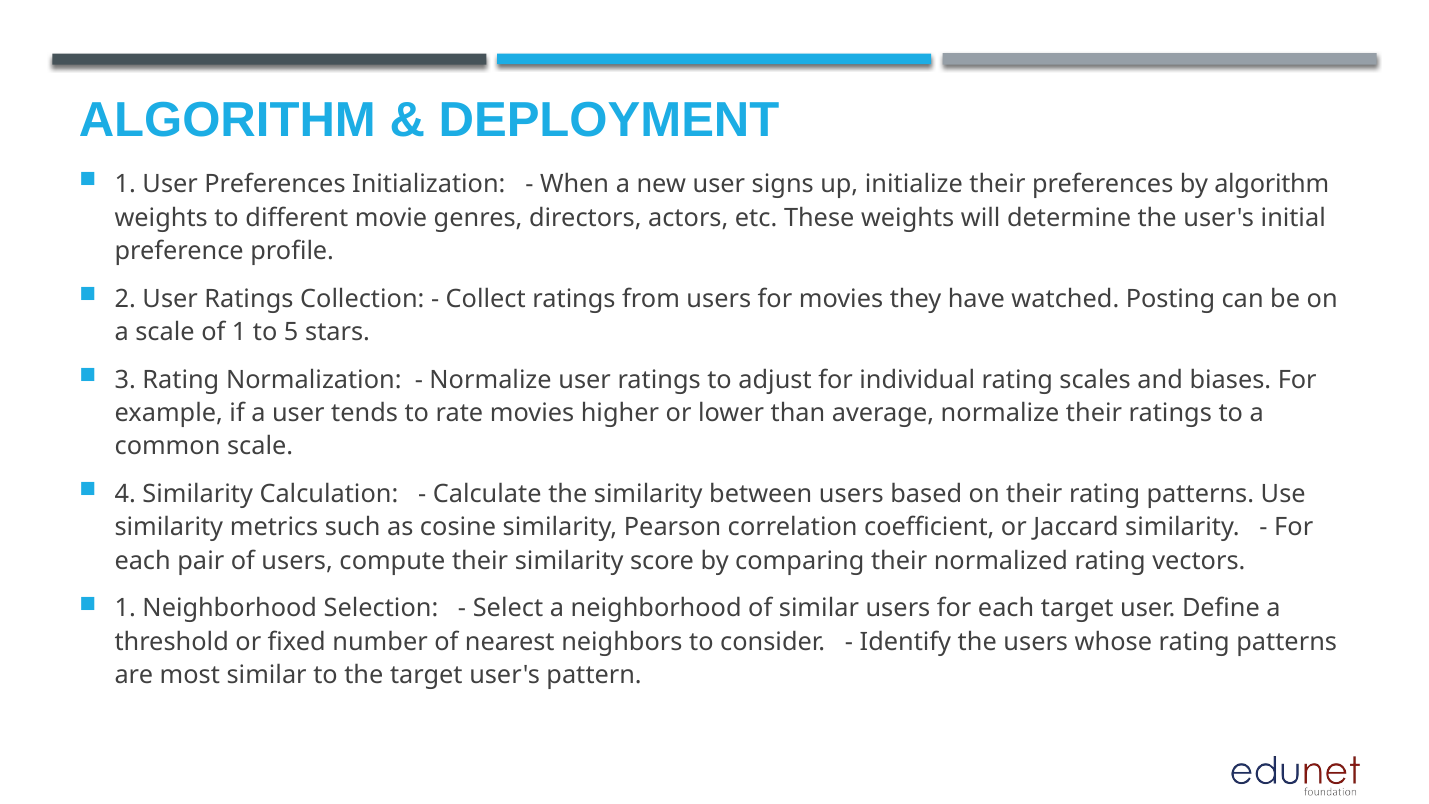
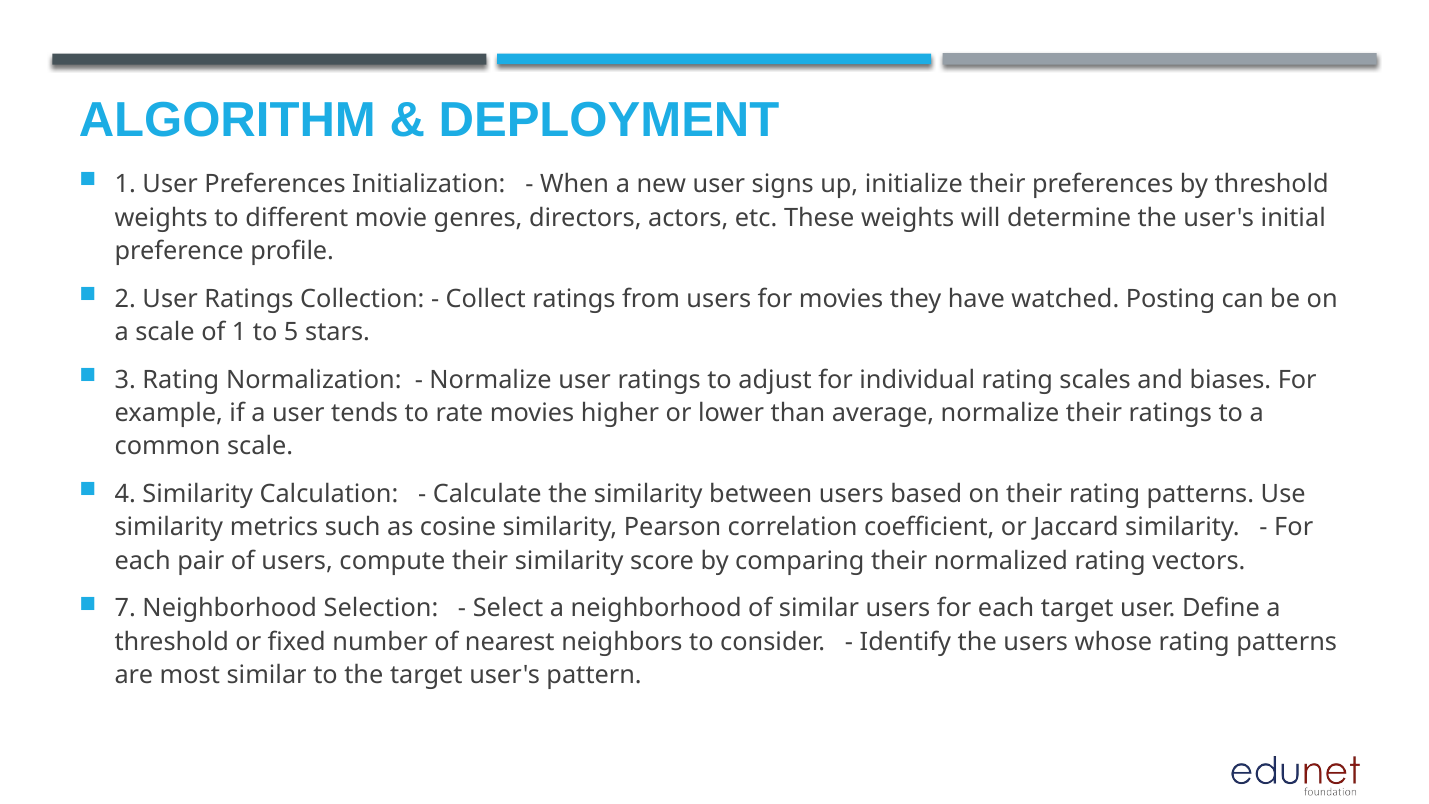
by algorithm: algorithm -> threshold
1 at (125, 608): 1 -> 7
